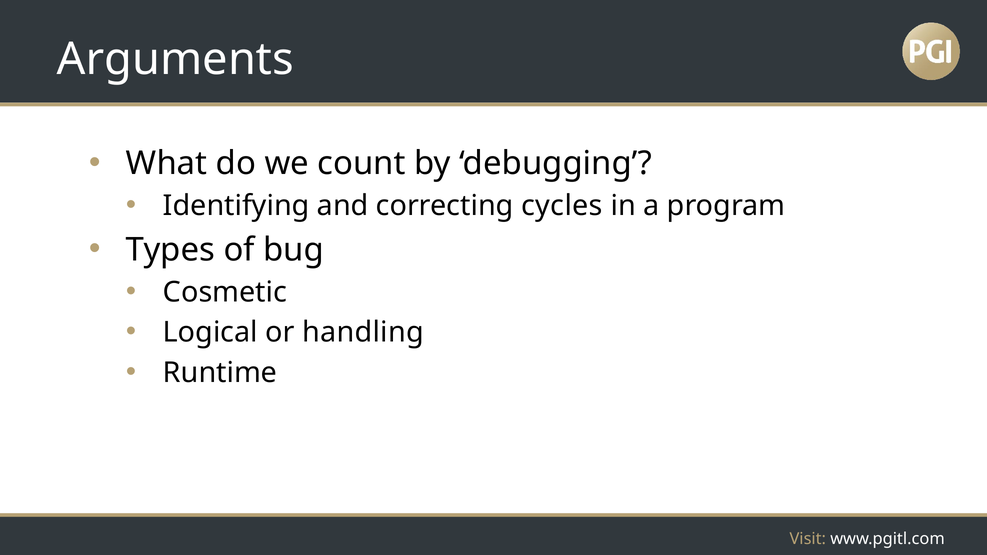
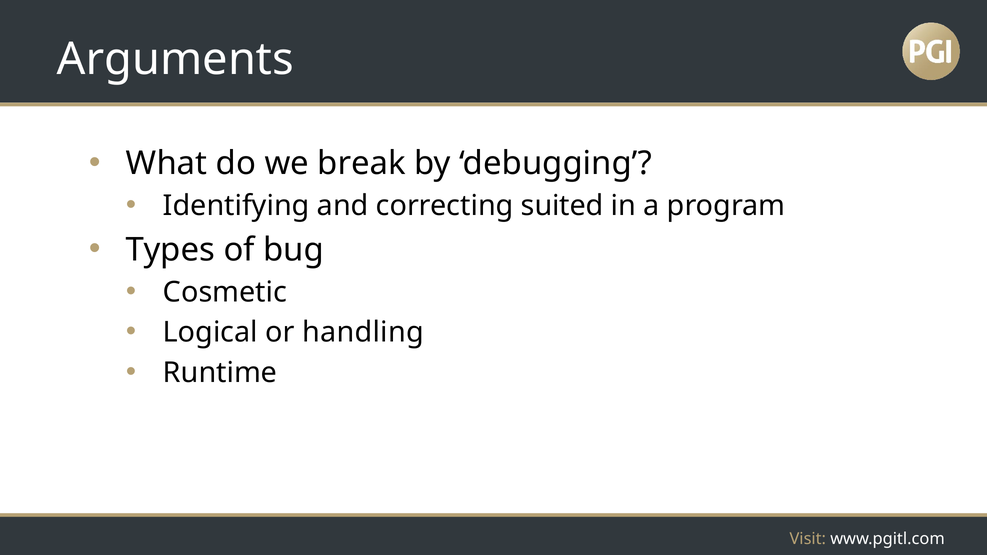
count: count -> break
cycles: cycles -> suited
